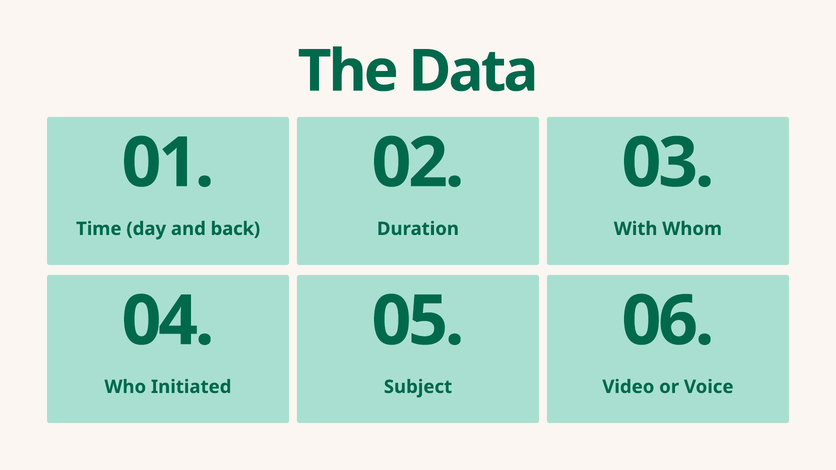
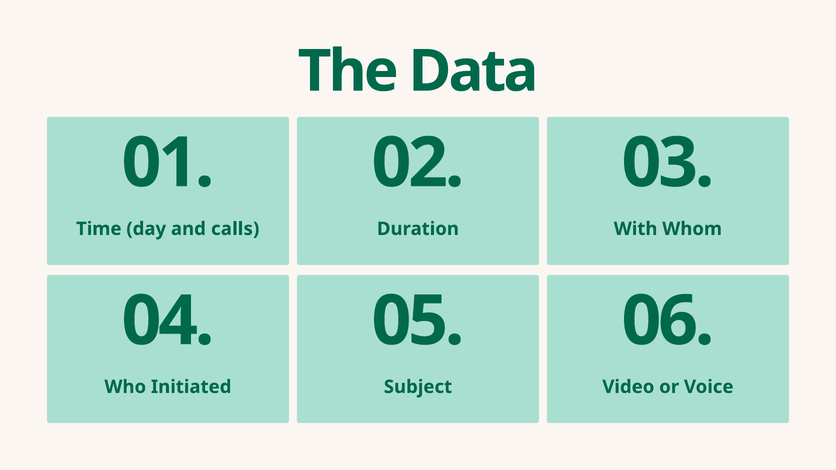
back: back -> calls
